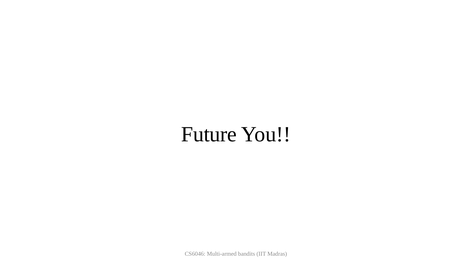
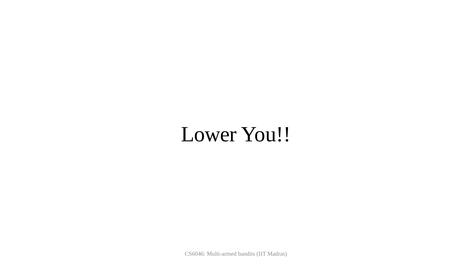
Future: Future -> Lower
